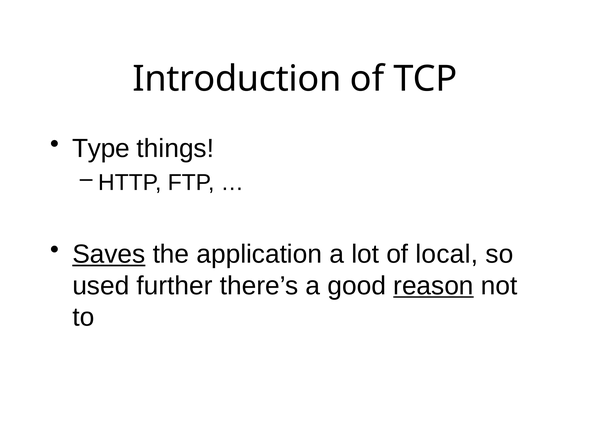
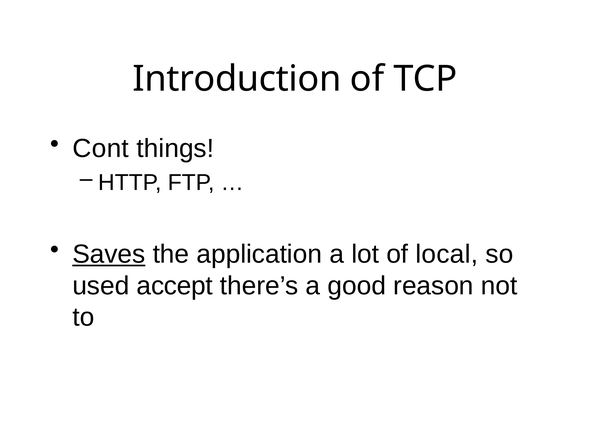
Type: Type -> Cont
further: further -> accept
reason underline: present -> none
